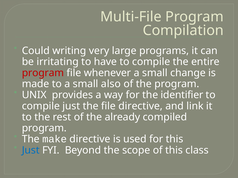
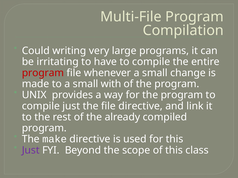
also: also -> with
for the identifier: identifier -> program
Just at (31, 151) colour: blue -> purple
